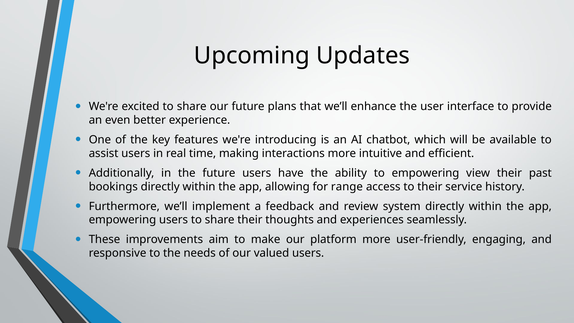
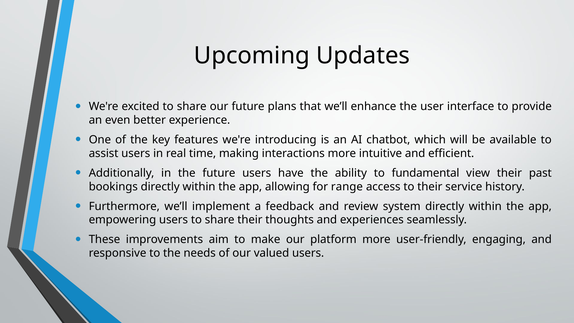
to empowering: empowering -> fundamental
